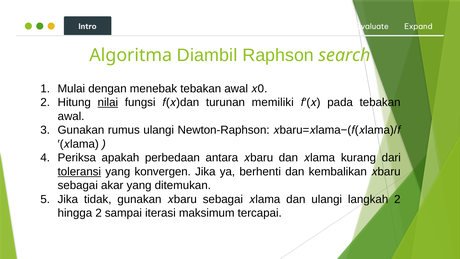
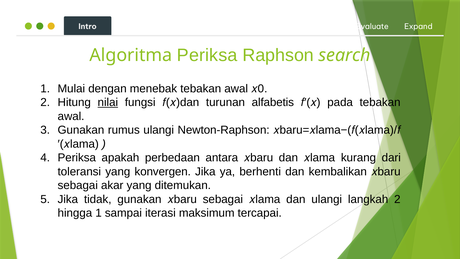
Algoritma Diambil: Diambil -> Periksa
memiliki: memiliki -> alfabetis
toleransi underline: present -> none
hingga 2: 2 -> 1
